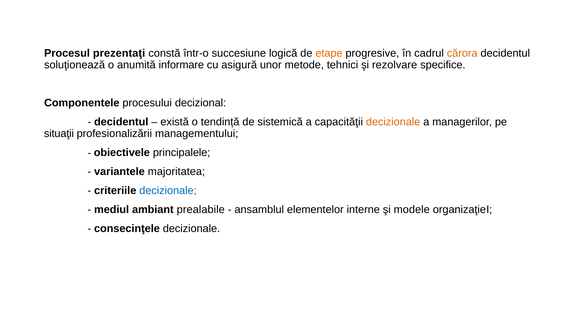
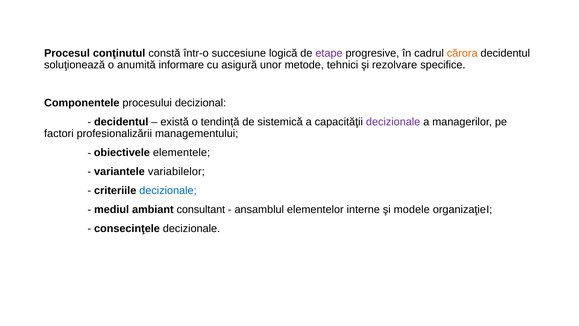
prezentaţi: prezentaţi -> conţinutul
etape colour: orange -> purple
decizionale at (393, 122) colour: orange -> purple
situaţii: situaţii -> factori
principalele: principalele -> elementele
majoritatea: majoritatea -> variabilelor
prealabile: prealabile -> consultant
